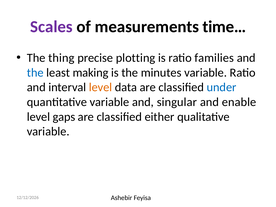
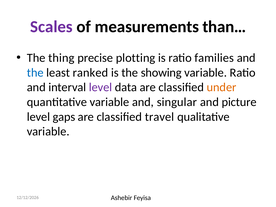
time…: time… -> than…
making: making -> ranked
minutes: minutes -> showing
level at (101, 87) colour: orange -> purple
under colour: blue -> orange
enable: enable -> picture
either: either -> travel
